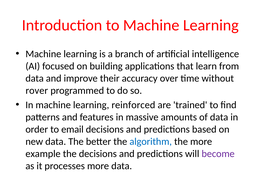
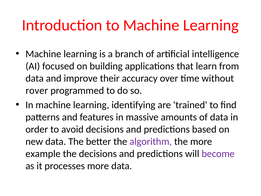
reinforced: reinforced -> identifying
email: email -> avoid
algorithm colour: blue -> purple
